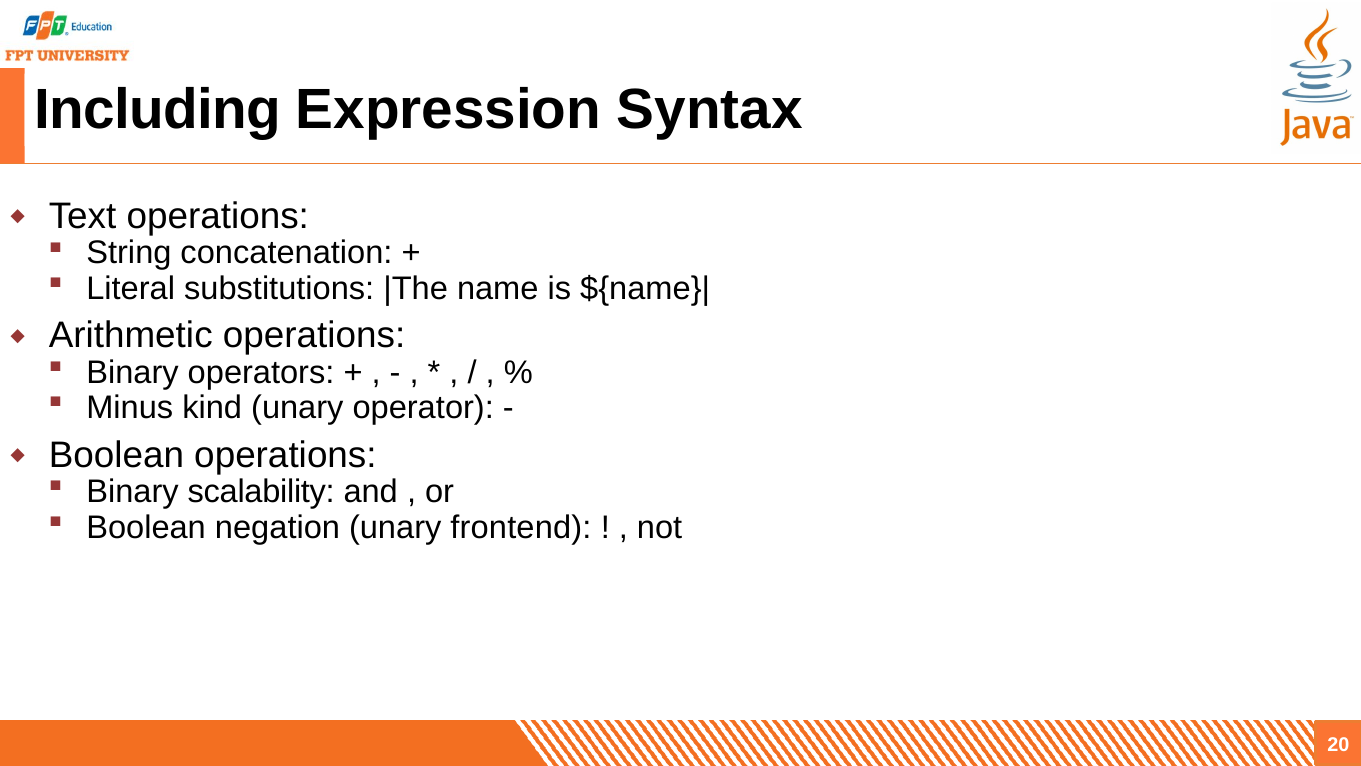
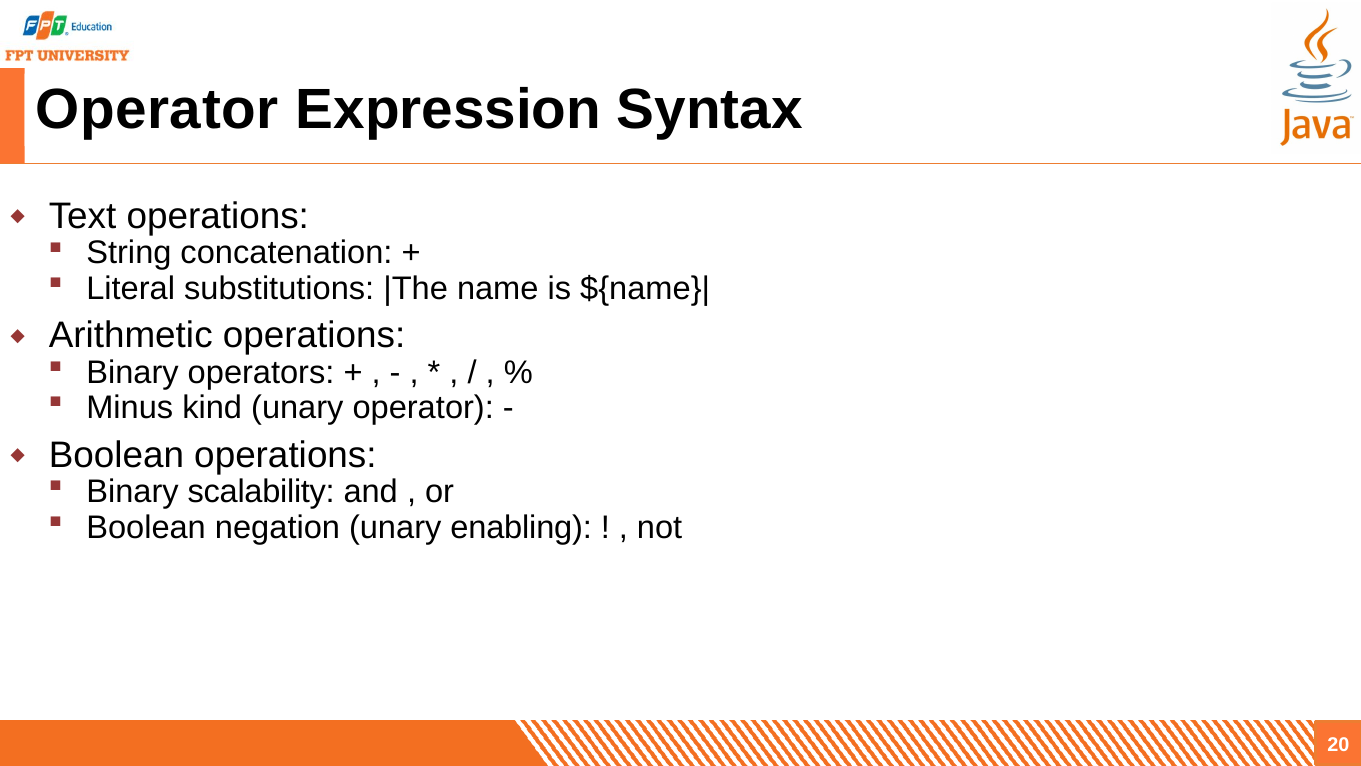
Including at (158, 109): Including -> Operator
frontend: frontend -> enabling
